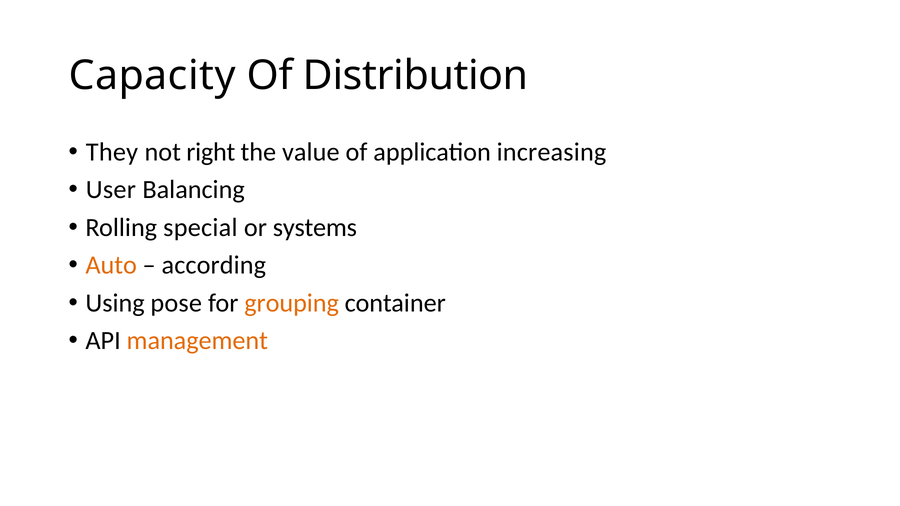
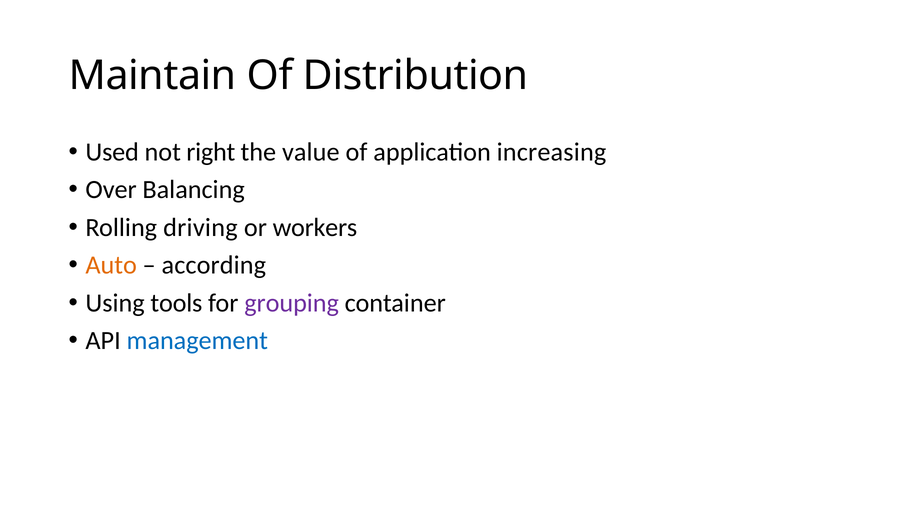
Capacity: Capacity -> Maintain
They: They -> Used
User: User -> Over
special: special -> driving
systems: systems -> workers
pose: pose -> tools
grouping colour: orange -> purple
management colour: orange -> blue
